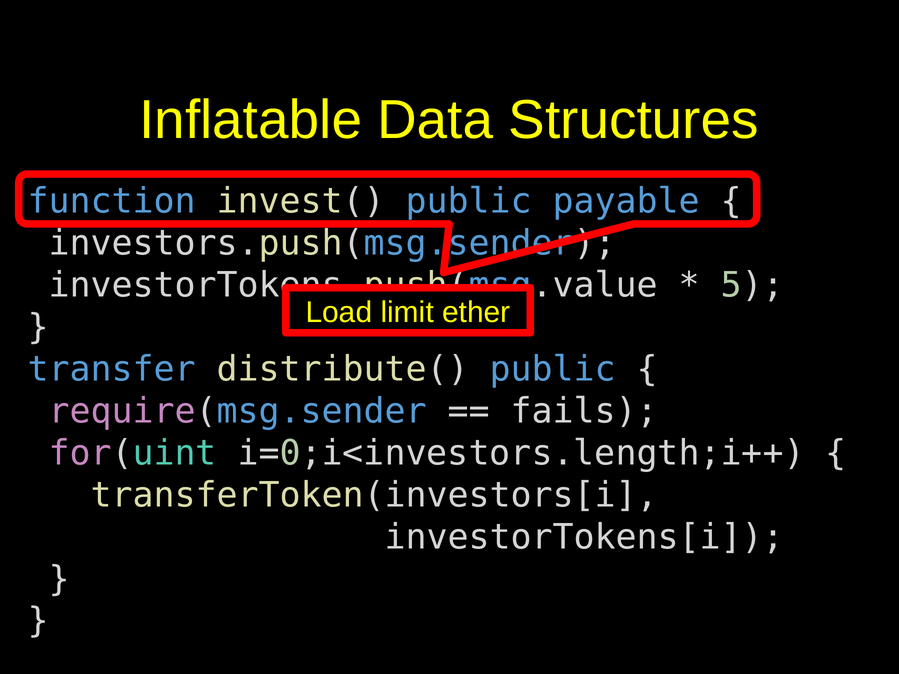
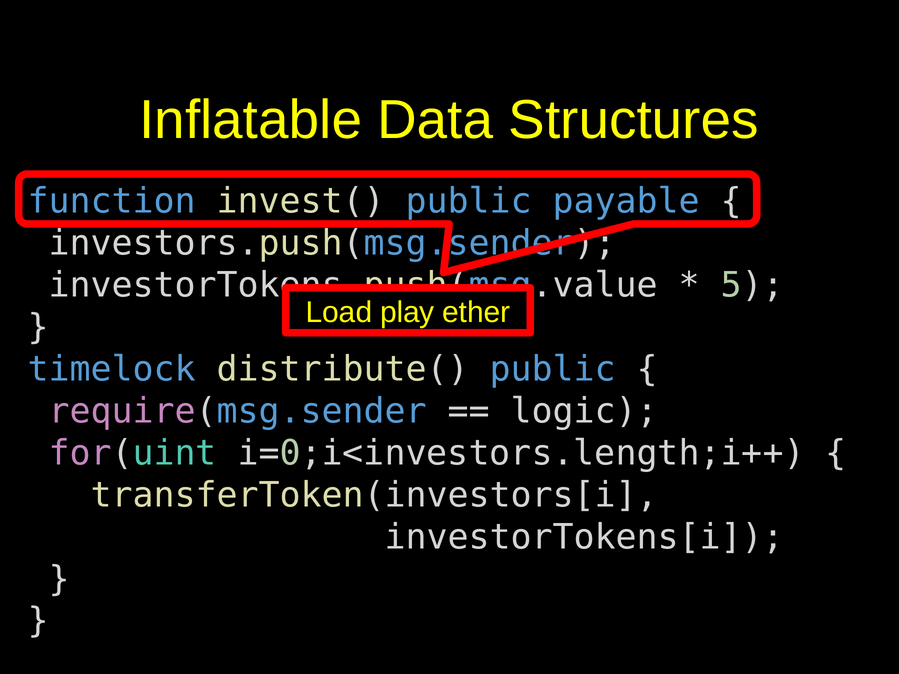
limit: limit -> play
transfer: transfer -> timelock
fails: fails -> logic
